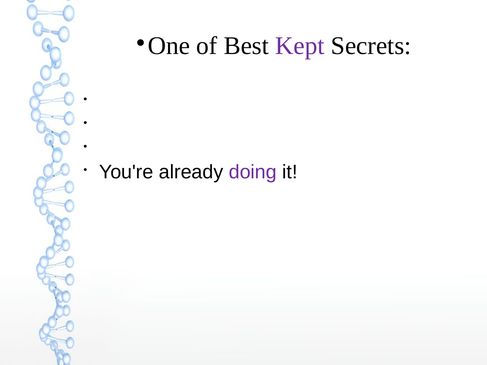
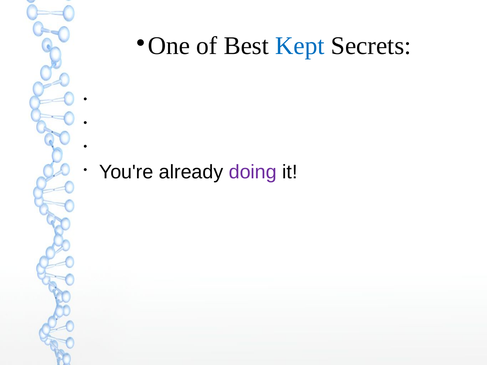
Kept colour: purple -> blue
